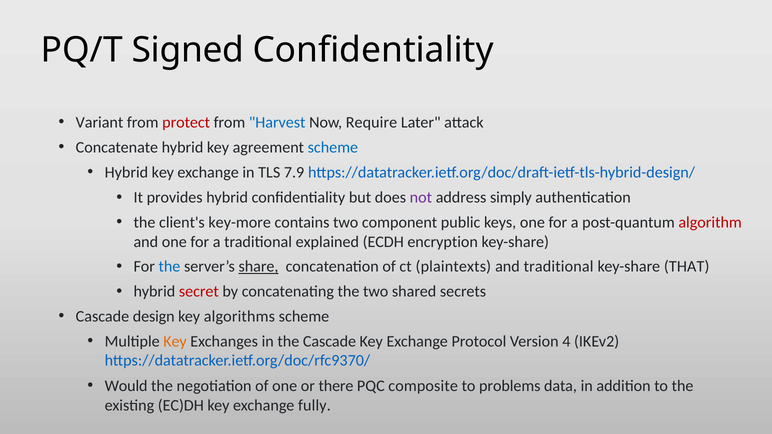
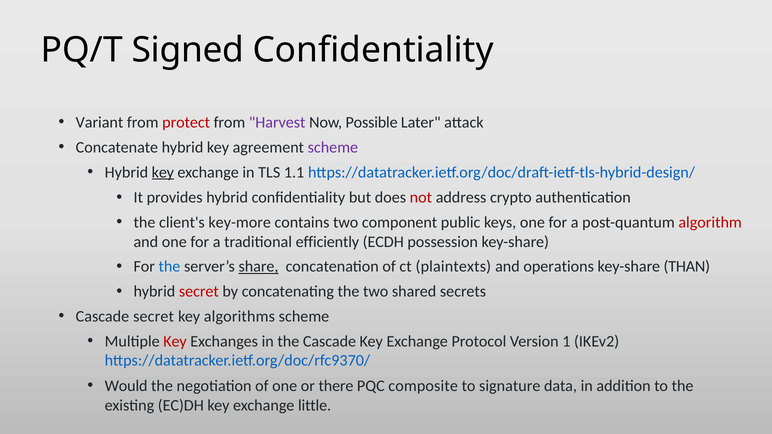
Harvest colour: blue -> purple
Require: Require -> Possible
scheme at (333, 147) colour: blue -> purple
key at (163, 172) underline: none -> present
7.9: 7.9 -> 1.1
not colour: purple -> red
simply: simply -> crypto
explained: explained -> efficiently
encryption: encryption -> possession
and traditional: traditional -> operations
THAT: THAT -> THAN
Cascade design: design -> secret
Key at (175, 342) colour: orange -> red
4: 4 -> 1
problems: problems -> signature
fully: fully -> little
